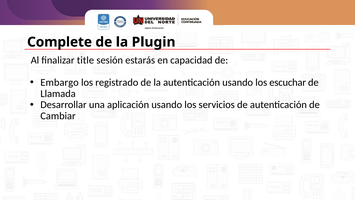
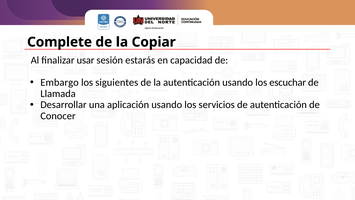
Plugin: Plugin -> Copiar
title: title -> usar
registrado: registrado -> siguientes
Cambiar: Cambiar -> Conocer
